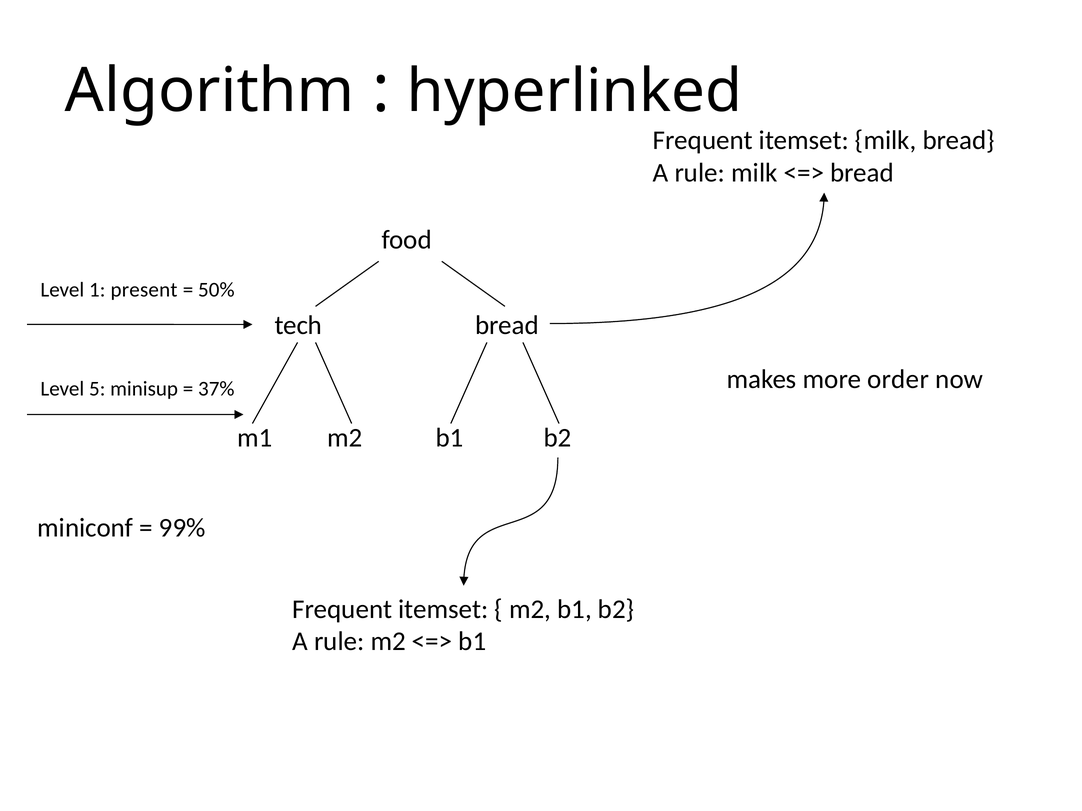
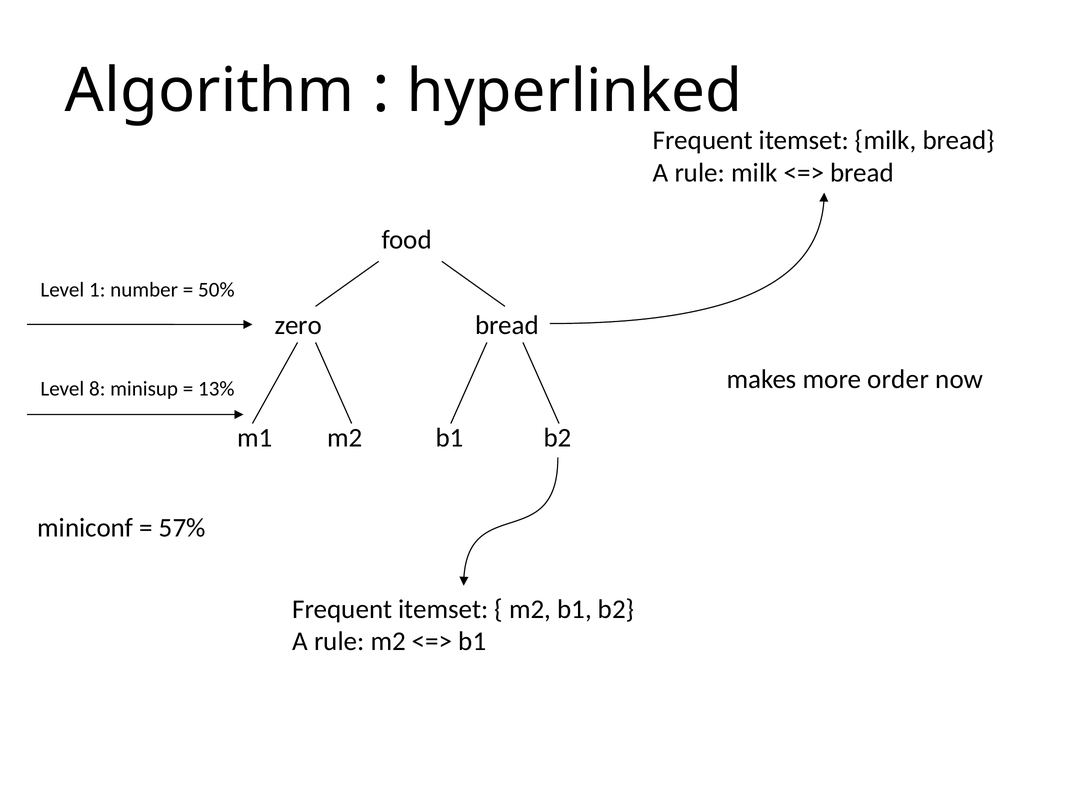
present: present -> number
tech: tech -> zero
5: 5 -> 8
37%: 37% -> 13%
99%: 99% -> 57%
